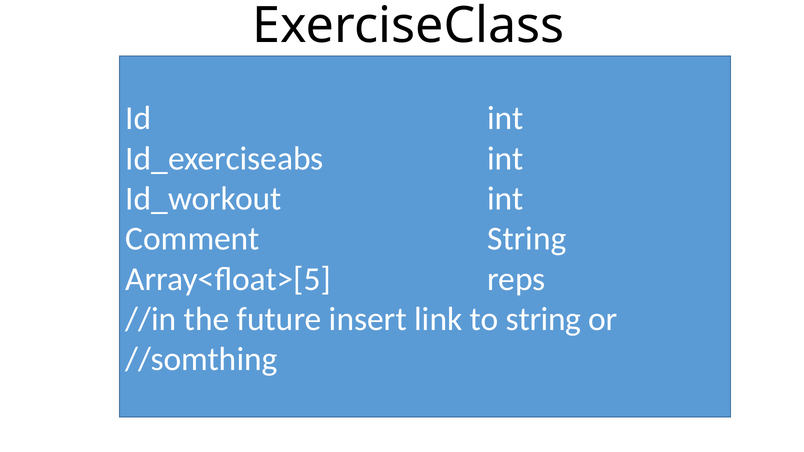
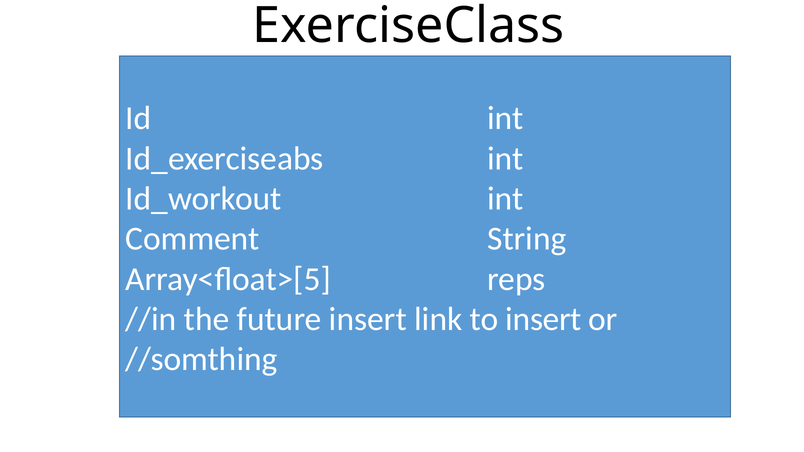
to string: string -> insert
